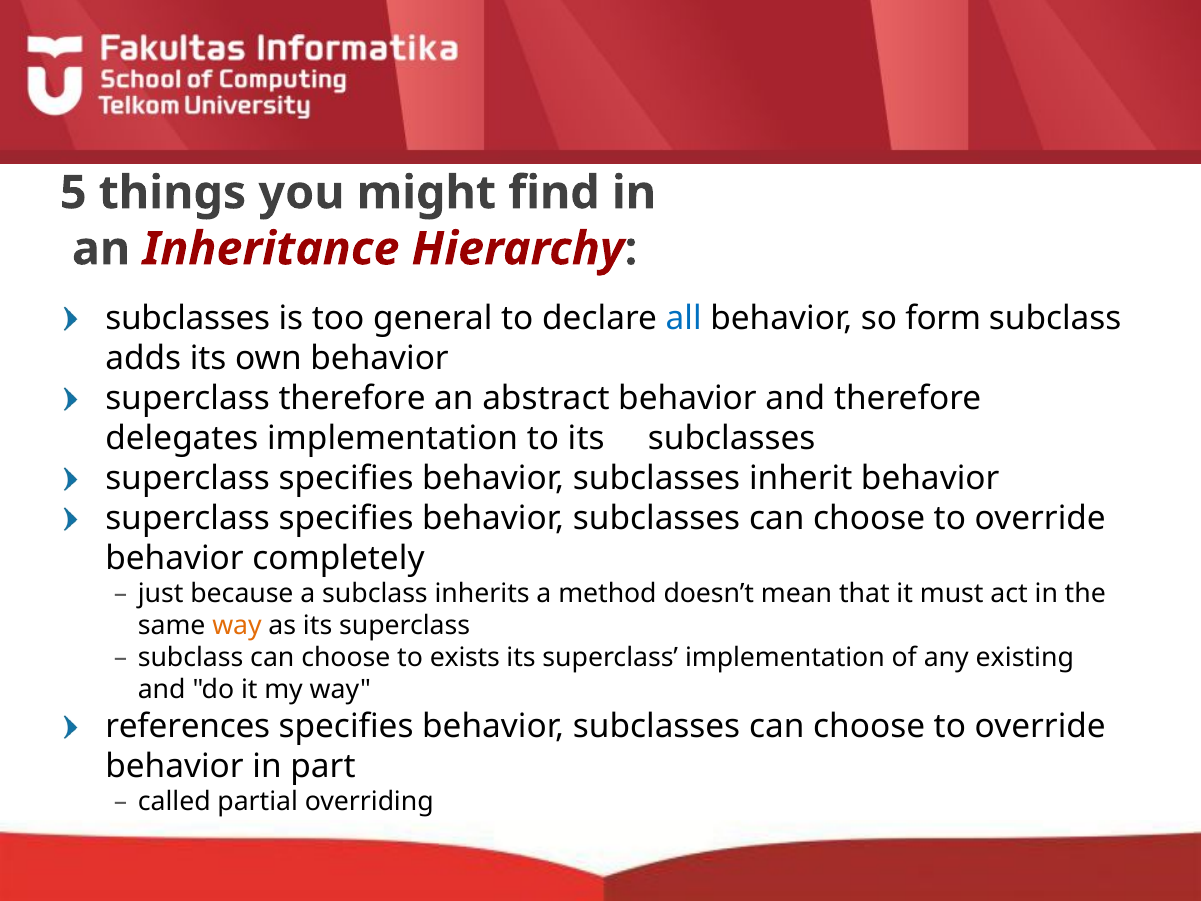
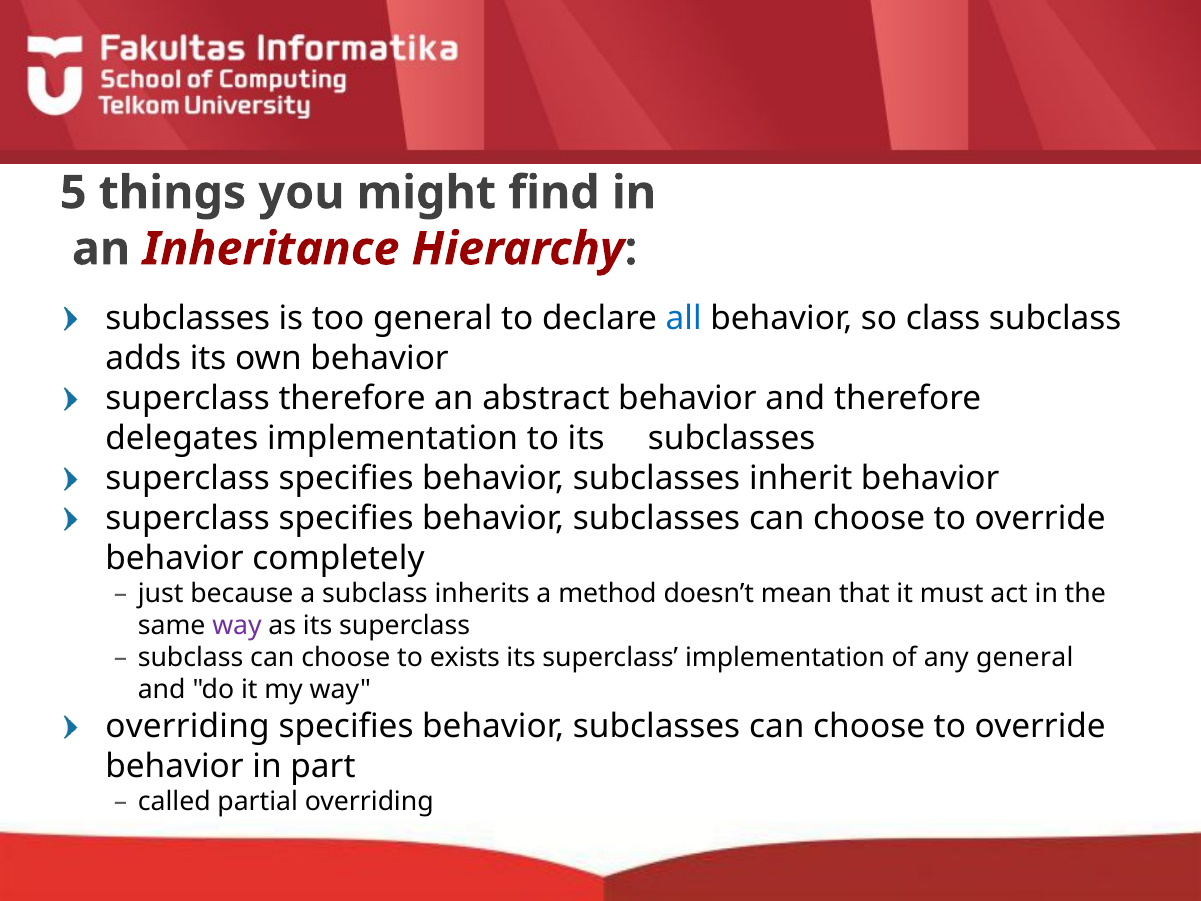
form: form -> class
way at (237, 626) colour: orange -> purple
any existing: existing -> general
references at (188, 726): references -> overriding
